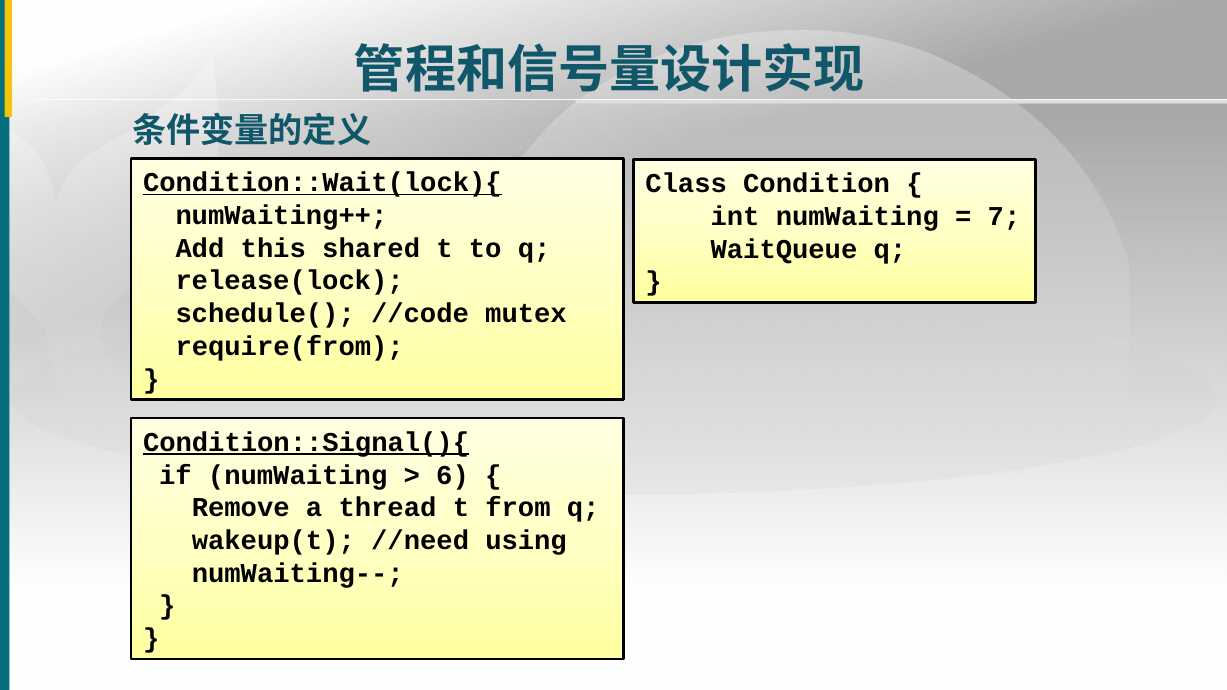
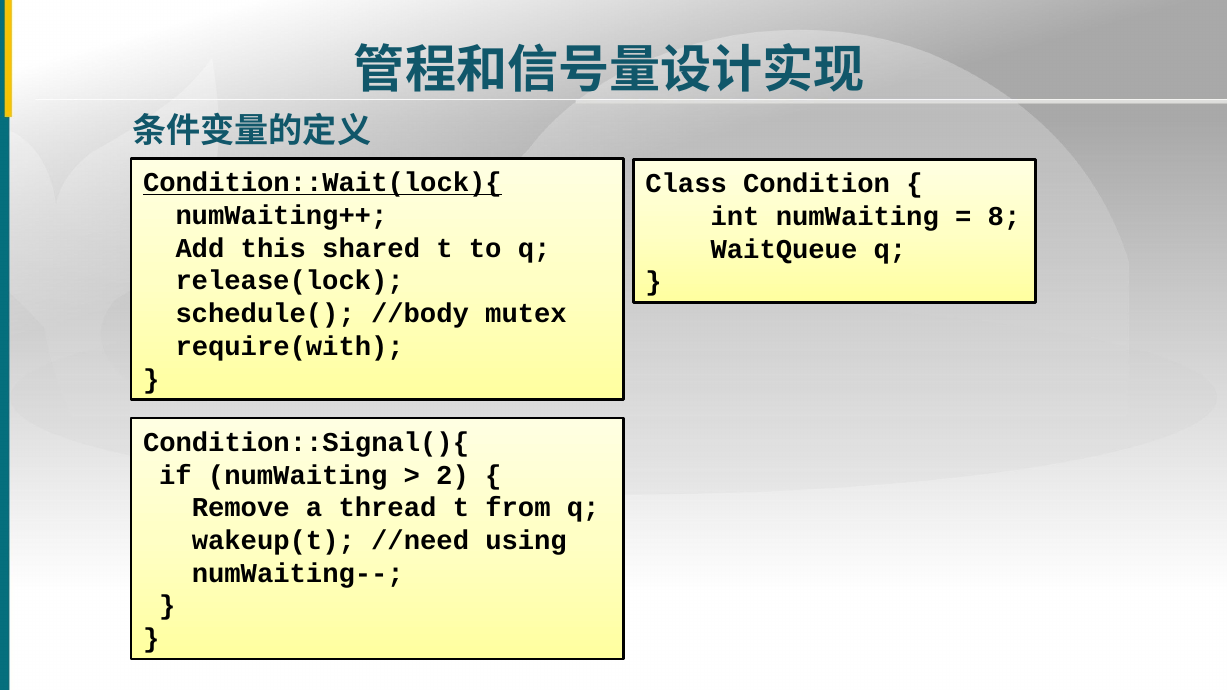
7: 7 -> 8
//code: //code -> //body
require(from: require(from -> require(with
Condition::Signal(){ underline: present -> none
6: 6 -> 2
